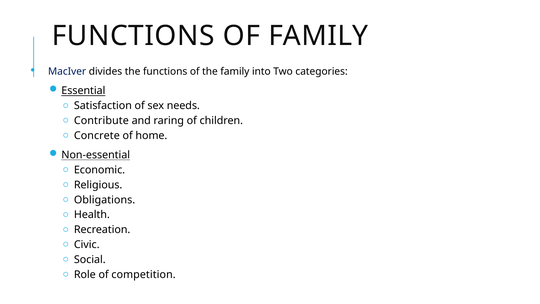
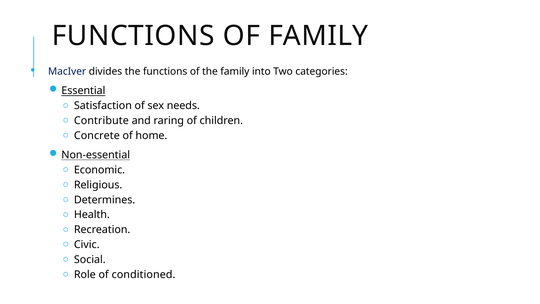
Obligations: Obligations -> Determines
competition: competition -> conditioned
